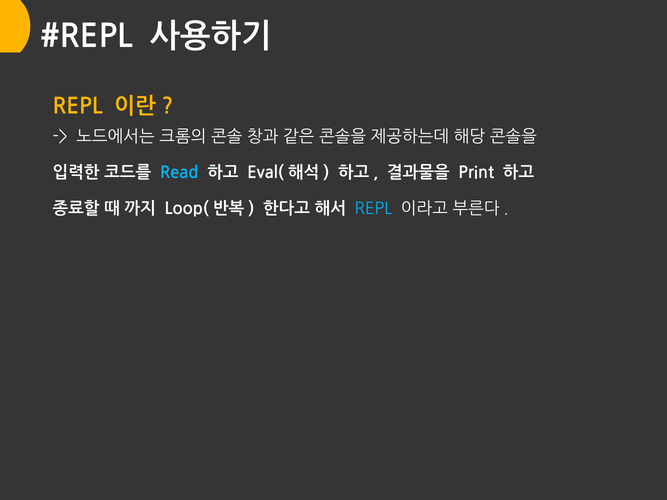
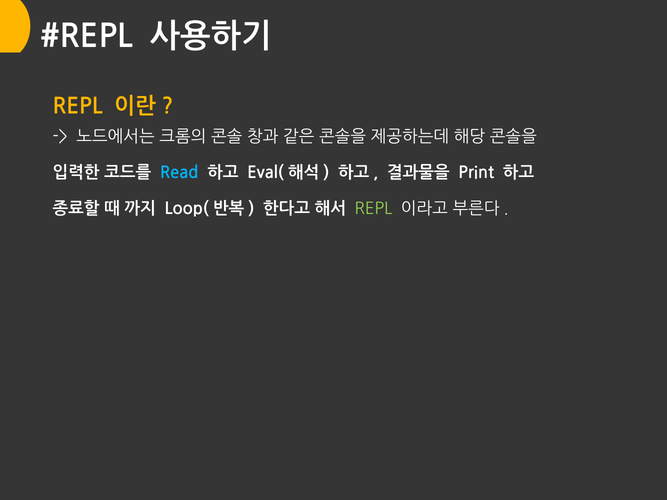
REPL at (373, 209) colour: light blue -> light green
